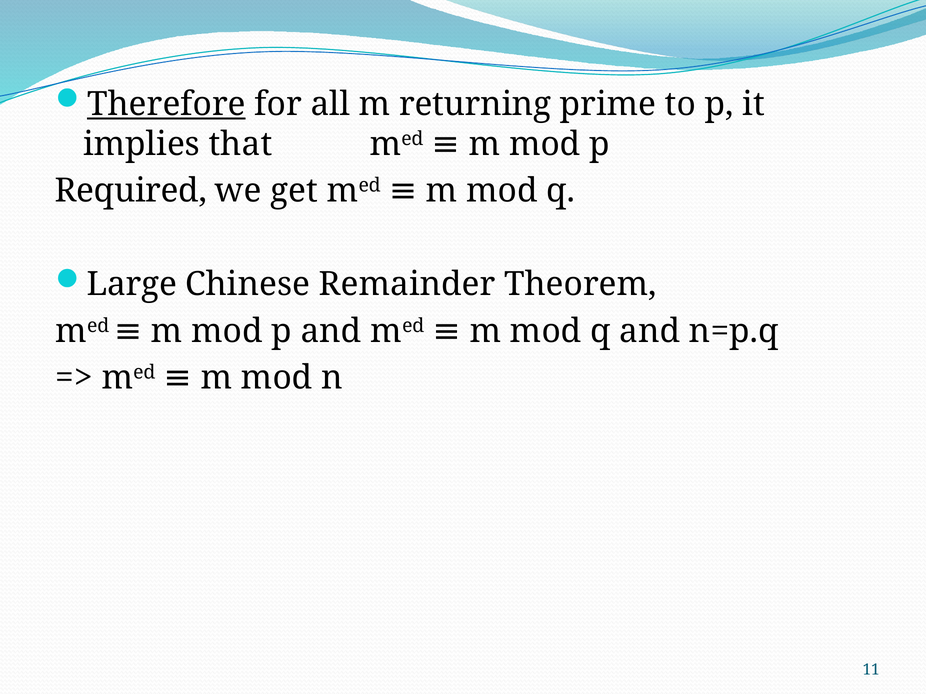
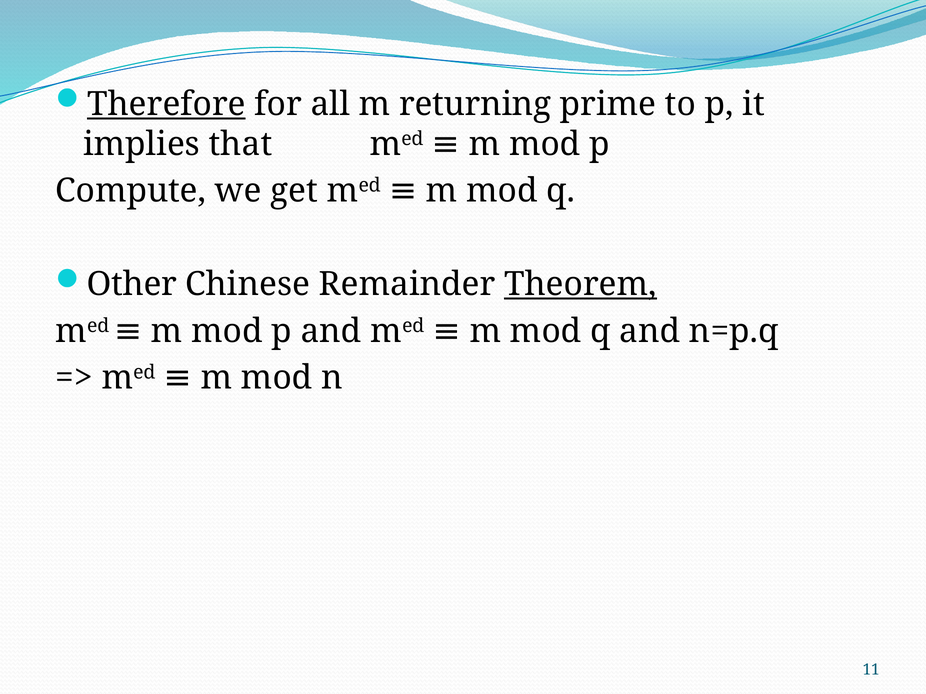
Required: Required -> Compute
Large: Large -> Other
Theorem underline: none -> present
